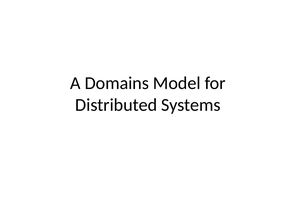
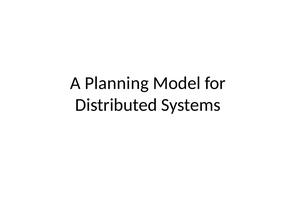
Domains: Domains -> Planning
